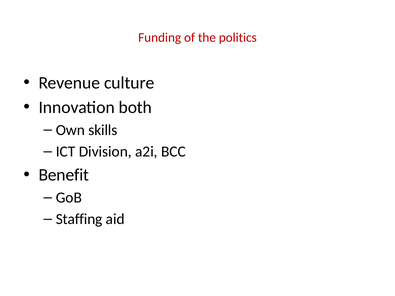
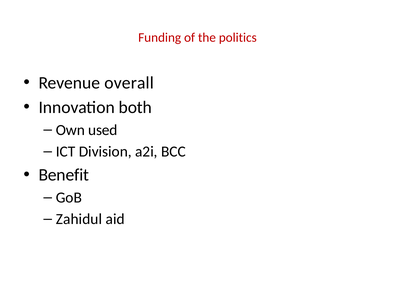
culture: culture -> overall
skills: skills -> used
Staffing: Staffing -> Zahidul
